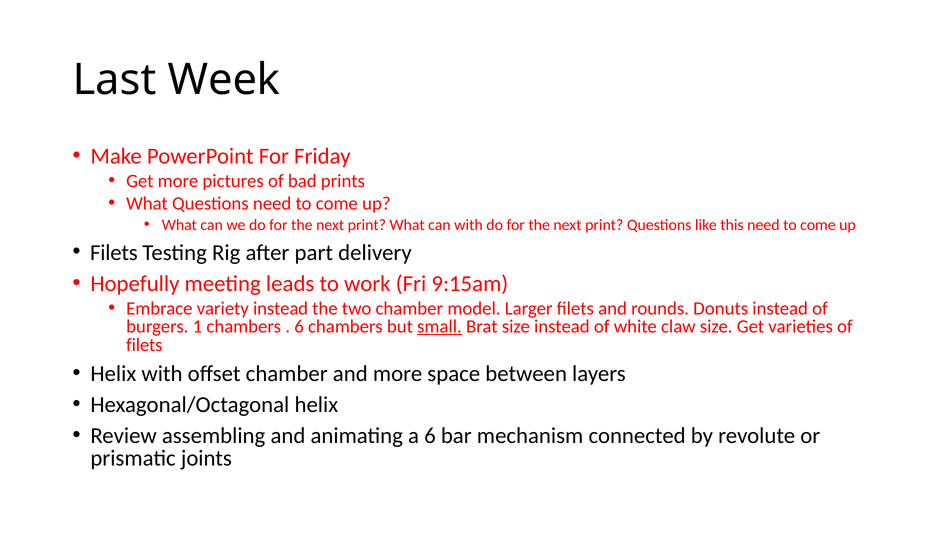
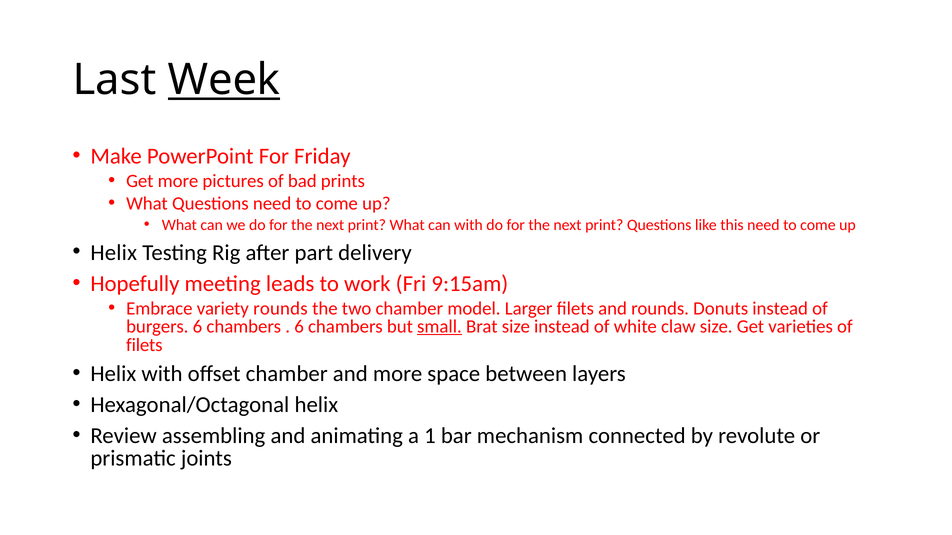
Week underline: none -> present
Filets at (114, 253): Filets -> Helix
variety instead: instead -> rounds
burgers 1: 1 -> 6
a 6: 6 -> 1
